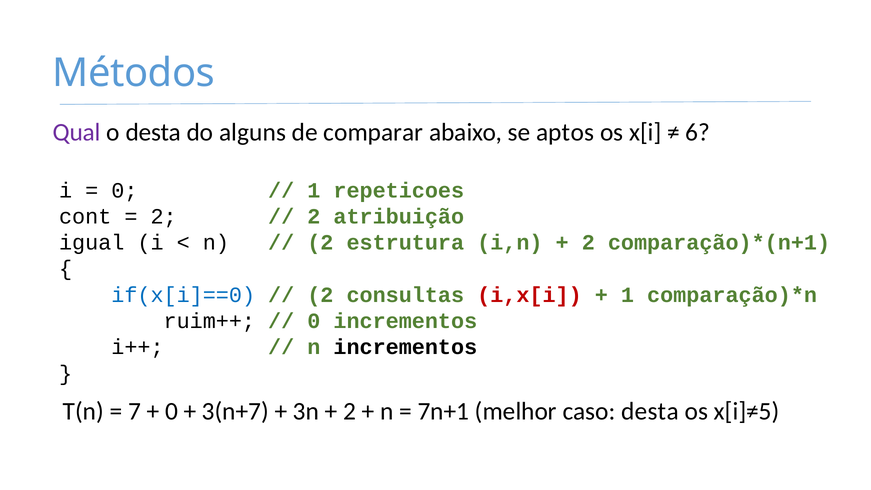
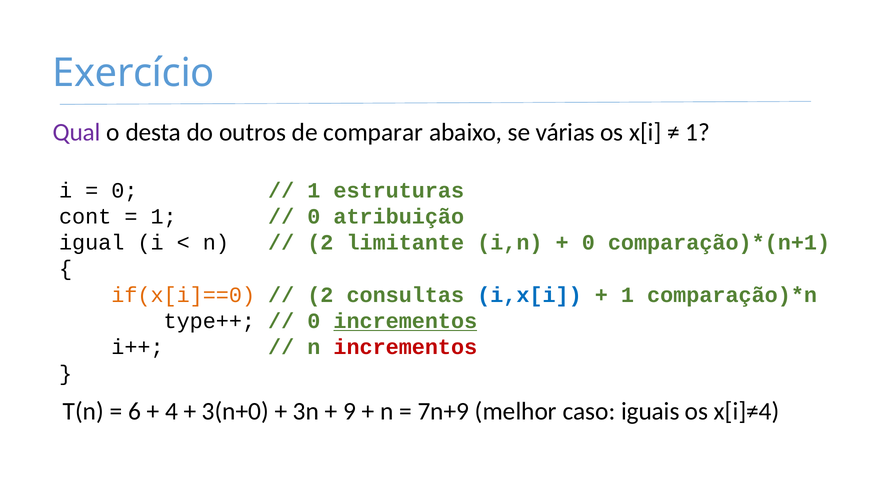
Métodos: Métodos -> Exercício
alguns: alguns -> outros
aptos: aptos -> várias
6 at (698, 132): 6 -> 1
repeticoes: repeticoes -> estruturas
2 at (164, 216): 2 -> 1
2 at (314, 216): 2 -> 0
estrutura: estrutura -> limitante
2 at (588, 243): 2 -> 0
if(x[i]==0 colour: blue -> orange
i,x[i colour: red -> blue
ruim++: ruim++ -> type++
incrementos at (405, 321) underline: none -> present
incrementos at (405, 347) colour: black -> red
7: 7 -> 6
0 at (171, 411): 0 -> 4
3(n+7: 3(n+7 -> 3(n+0
2 at (350, 411): 2 -> 9
7n+1: 7n+1 -> 7n+9
caso desta: desta -> iguais
x[i]≠5: x[i]≠5 -> x[i]≠4
